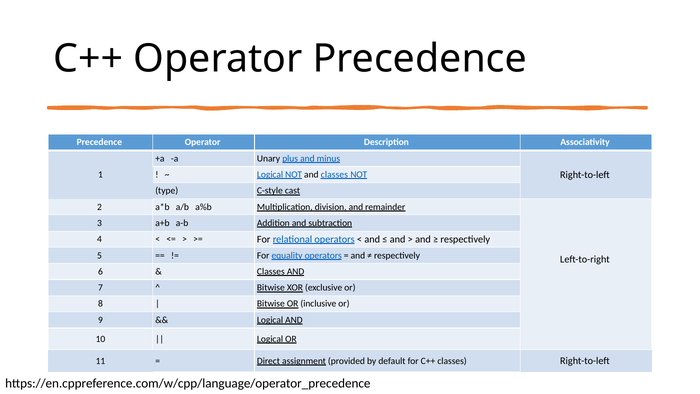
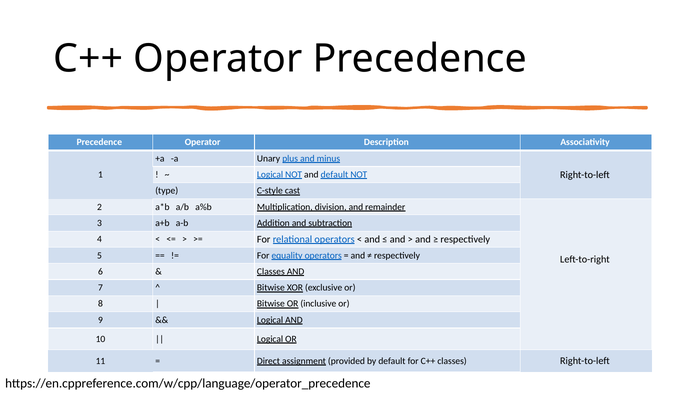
and classes: classes -> default
